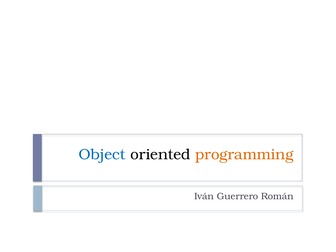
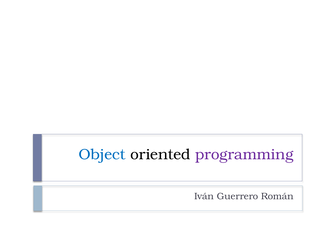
programming colour: orange -> purple
